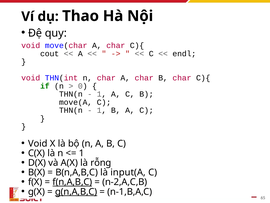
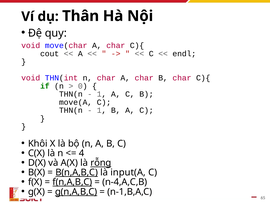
Thao: Thao -> Thân
Void at (38, 143): Void -> Khôi
1 at (82, 153): 1 -> 4
rỗng underline: none -> present
B(n,A,B,C underline: none -> present
n-2,A,C,B: n-2,A,C,B -> n-4,A,C,B
